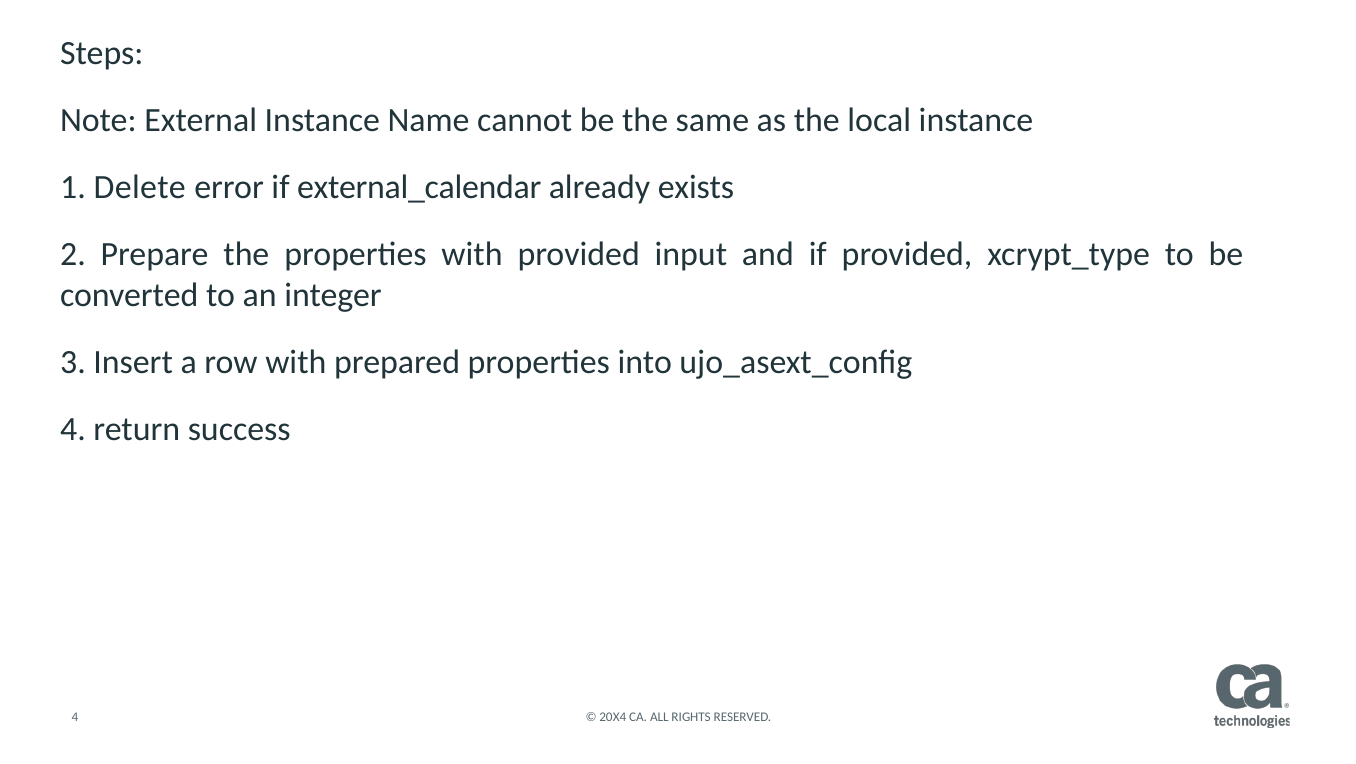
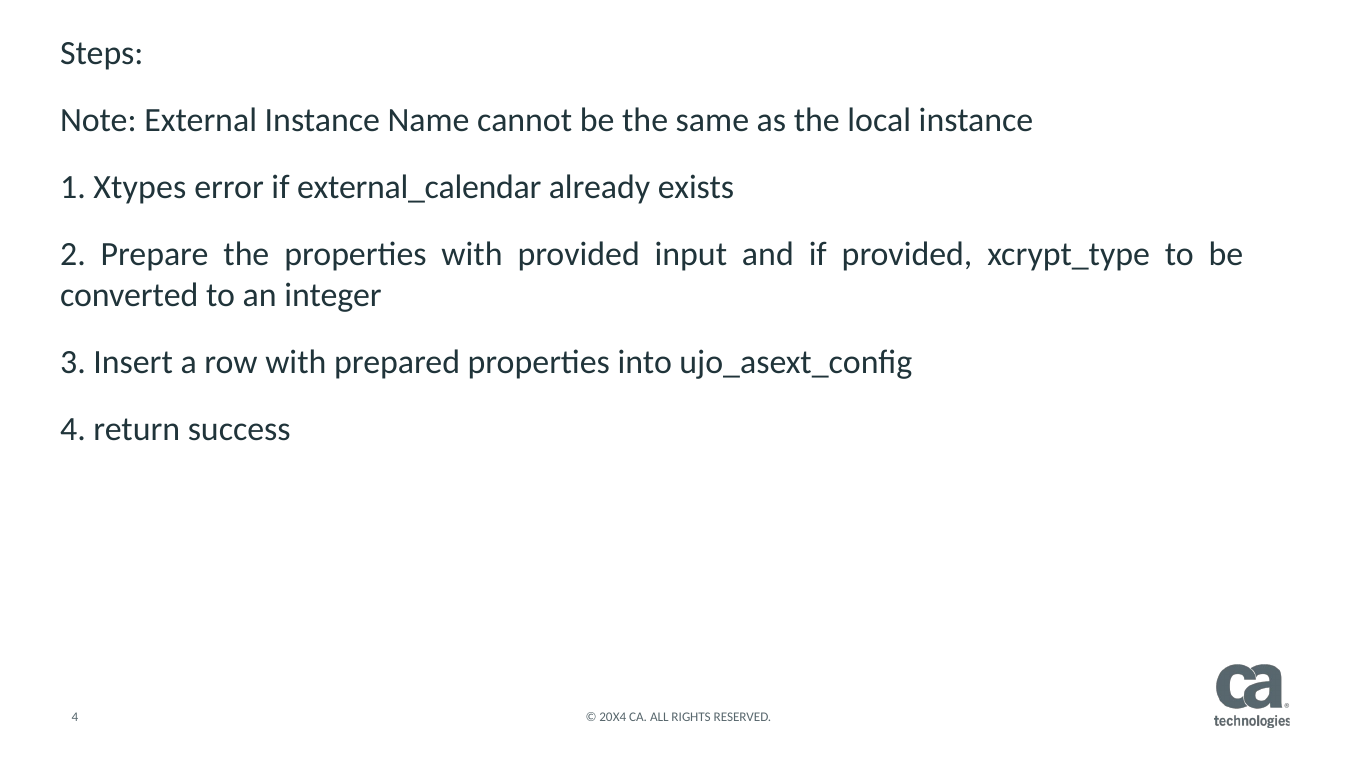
Delete: Delete -> Xtypes
